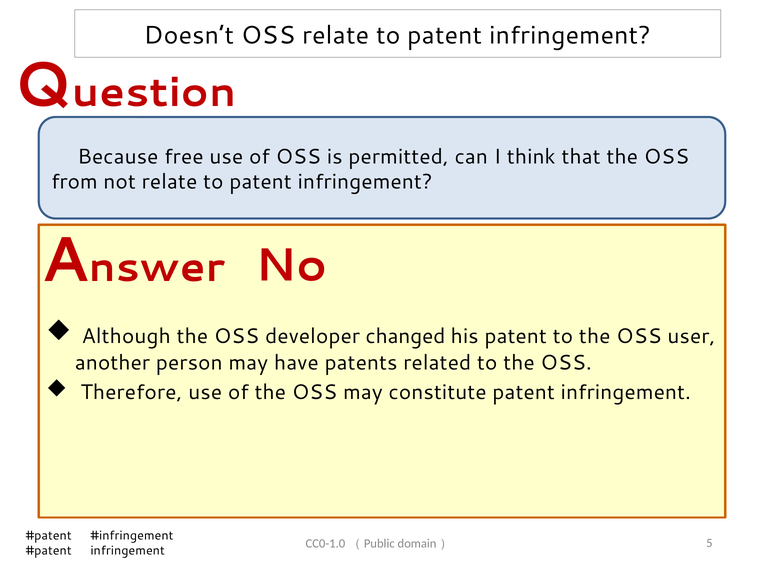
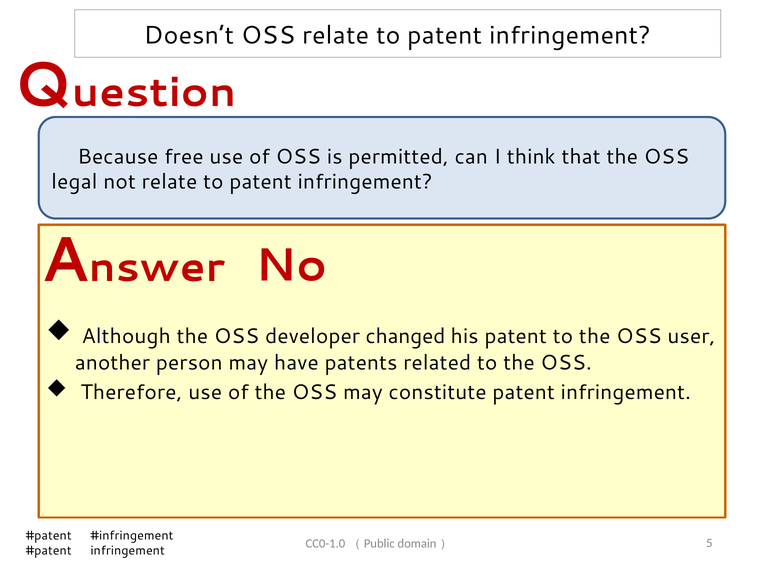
from: from -> legal
